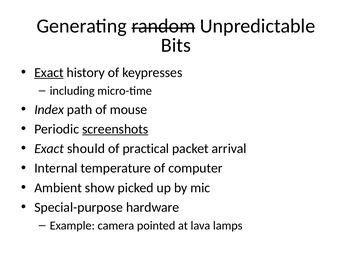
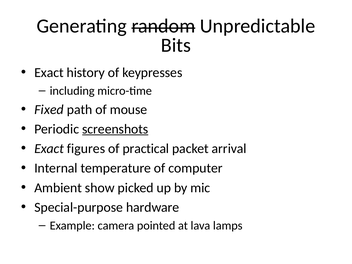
Exact at (49, 73) underline: present -> none
Index: Index -> Fixed
should: should -> figures
